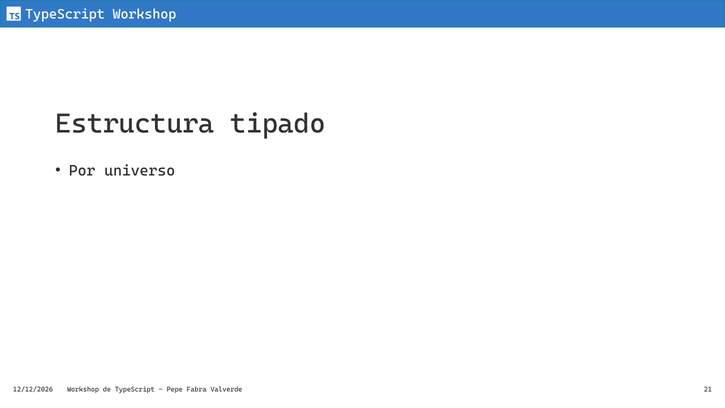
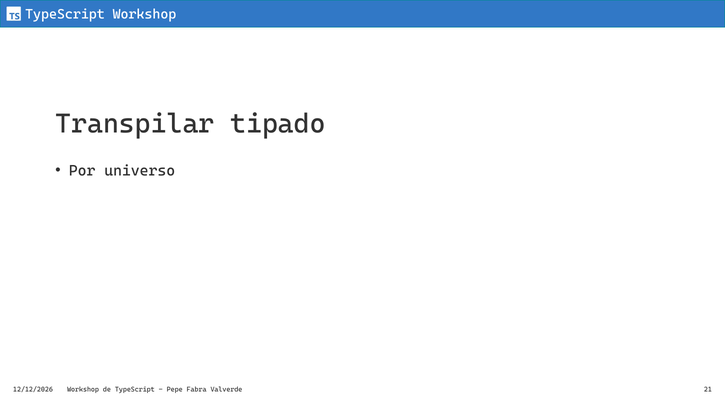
Estructura: Estructura -> Transpilar
